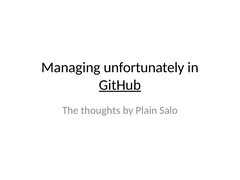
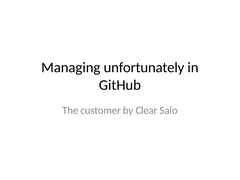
GitHub underline: present -> none
thoughts: thoughts -> customer
Plain: Plain -> Clear
